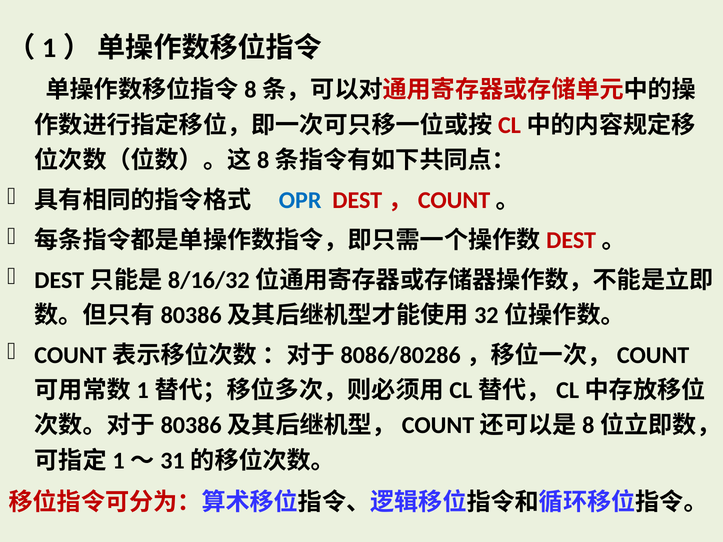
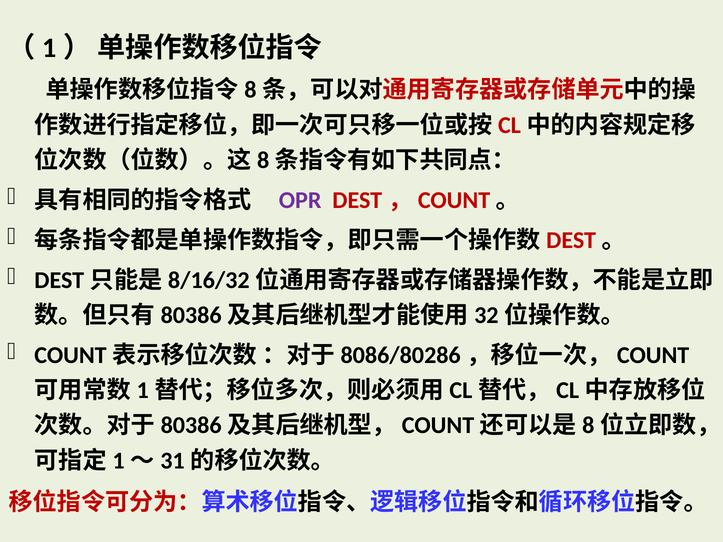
OPR colour: blue -> purple
